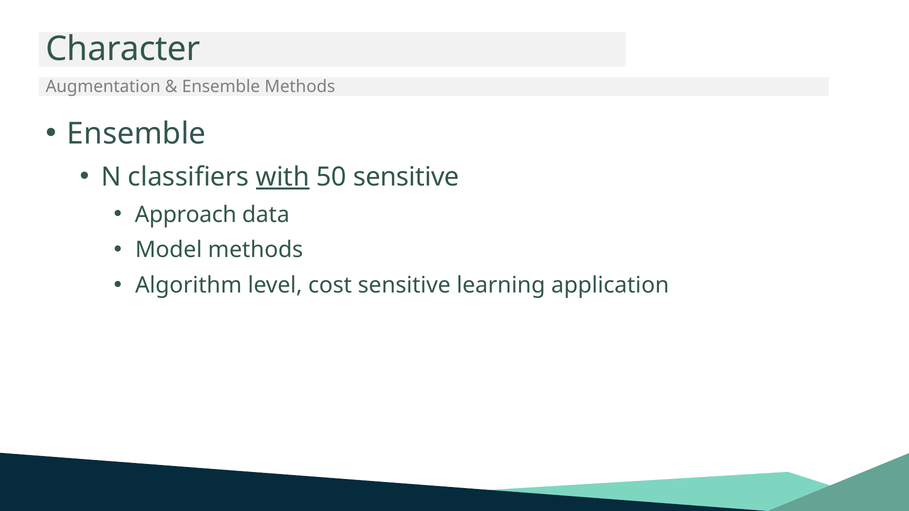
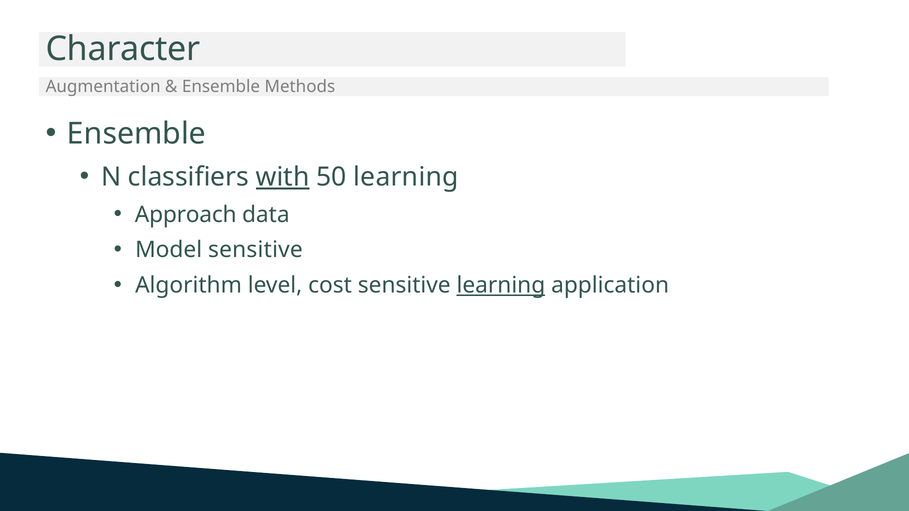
50 sensitive: sensitive -> learning
Model methods: methods -> sensitive
learning at (501, 286) underline: none -> present
